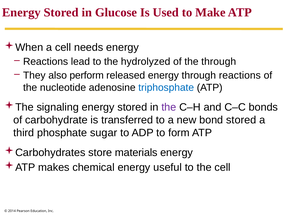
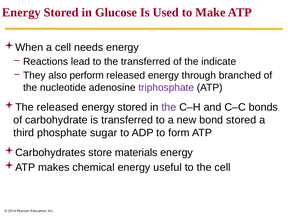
the hydrolyzed: hydrolyzed -> transferred
the through: through -> indicate
through reactions: reactions -> branched
triphosphate colour: blue -> purple
The signaling: signaling -> released
